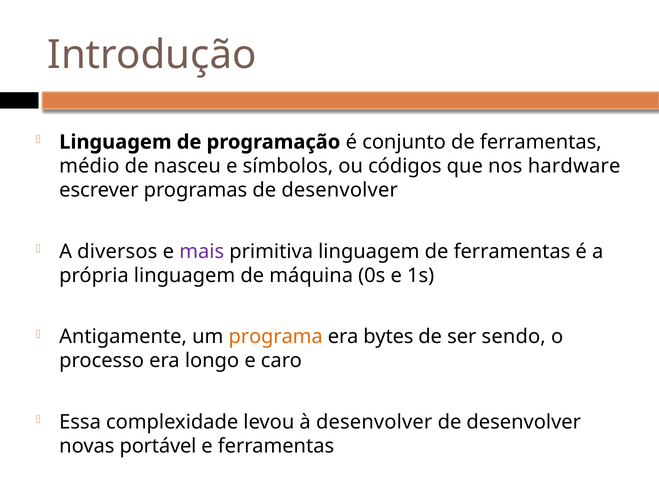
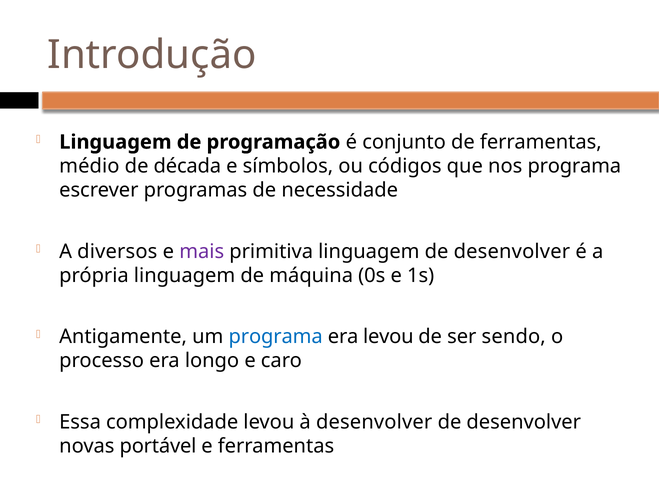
nasceu: nasceu -> década
nos hardware: hardware -> programa
programas de desenvolver: desenvolver -> necessidade
linguagem de ferramentas: ferramentas -> desenvolver
programa at (276, 337) colour: orange -> blue
era bytes: bytes -> levou
